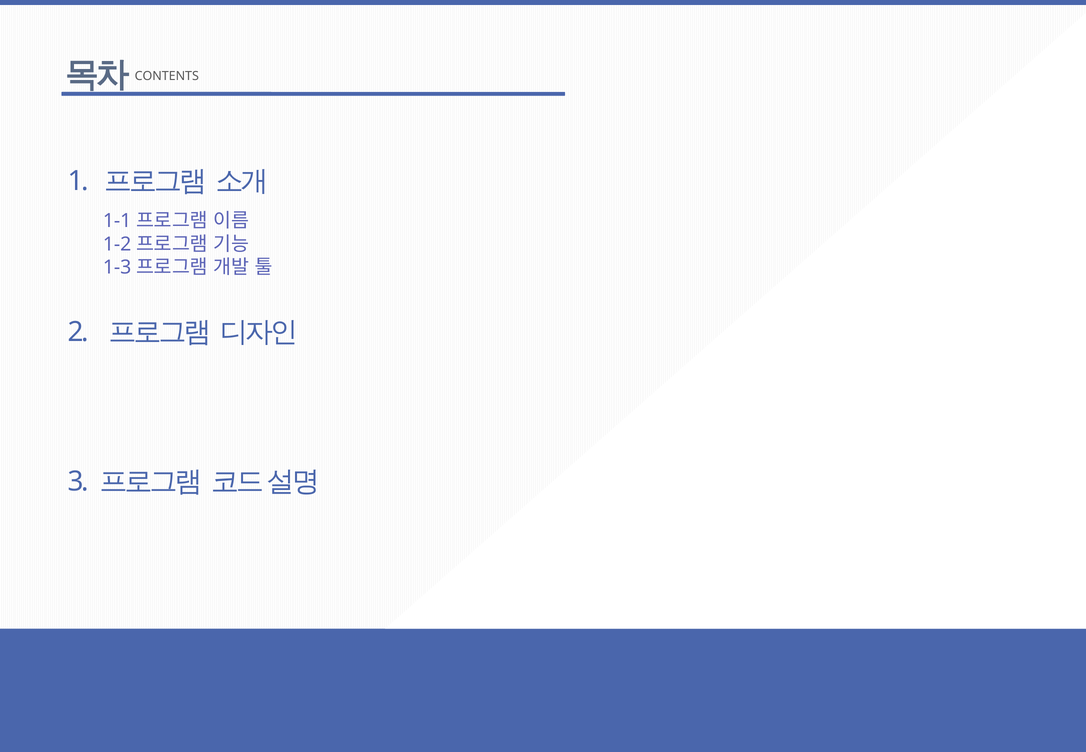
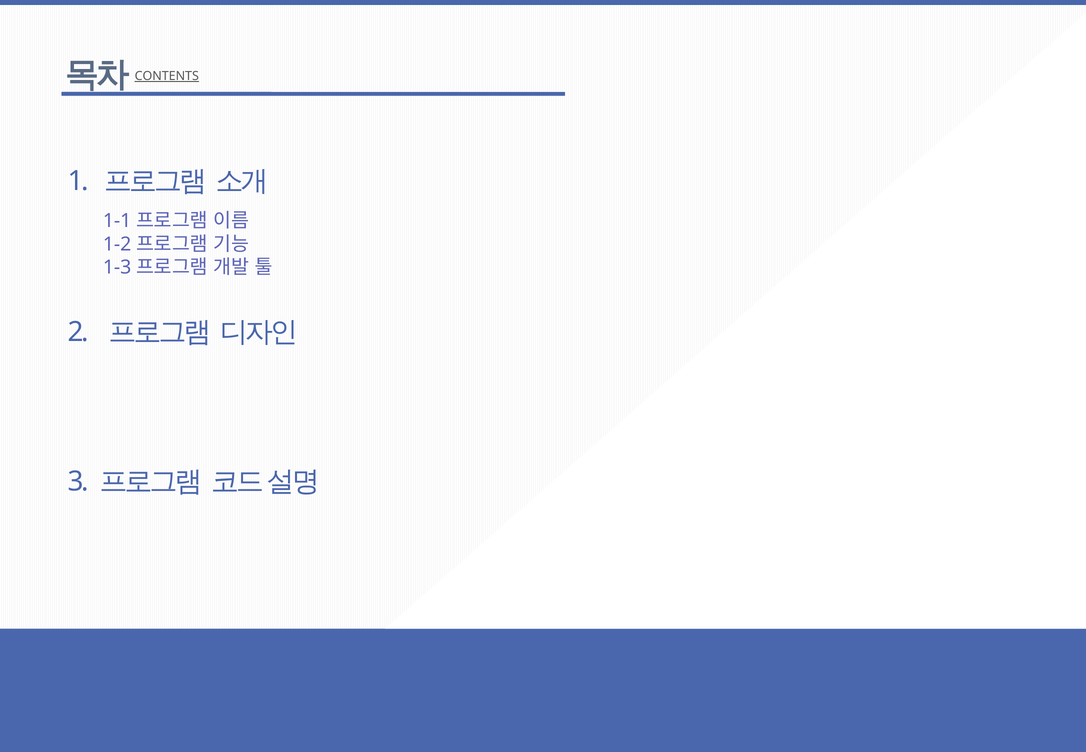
CONTENTS underline: none -> present
